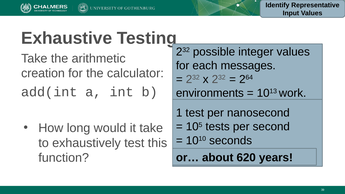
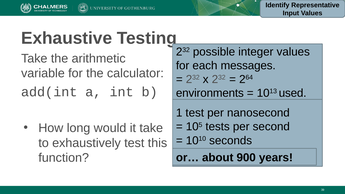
creation: creation -> variable
work: work -> used
620: 620 -> 900
